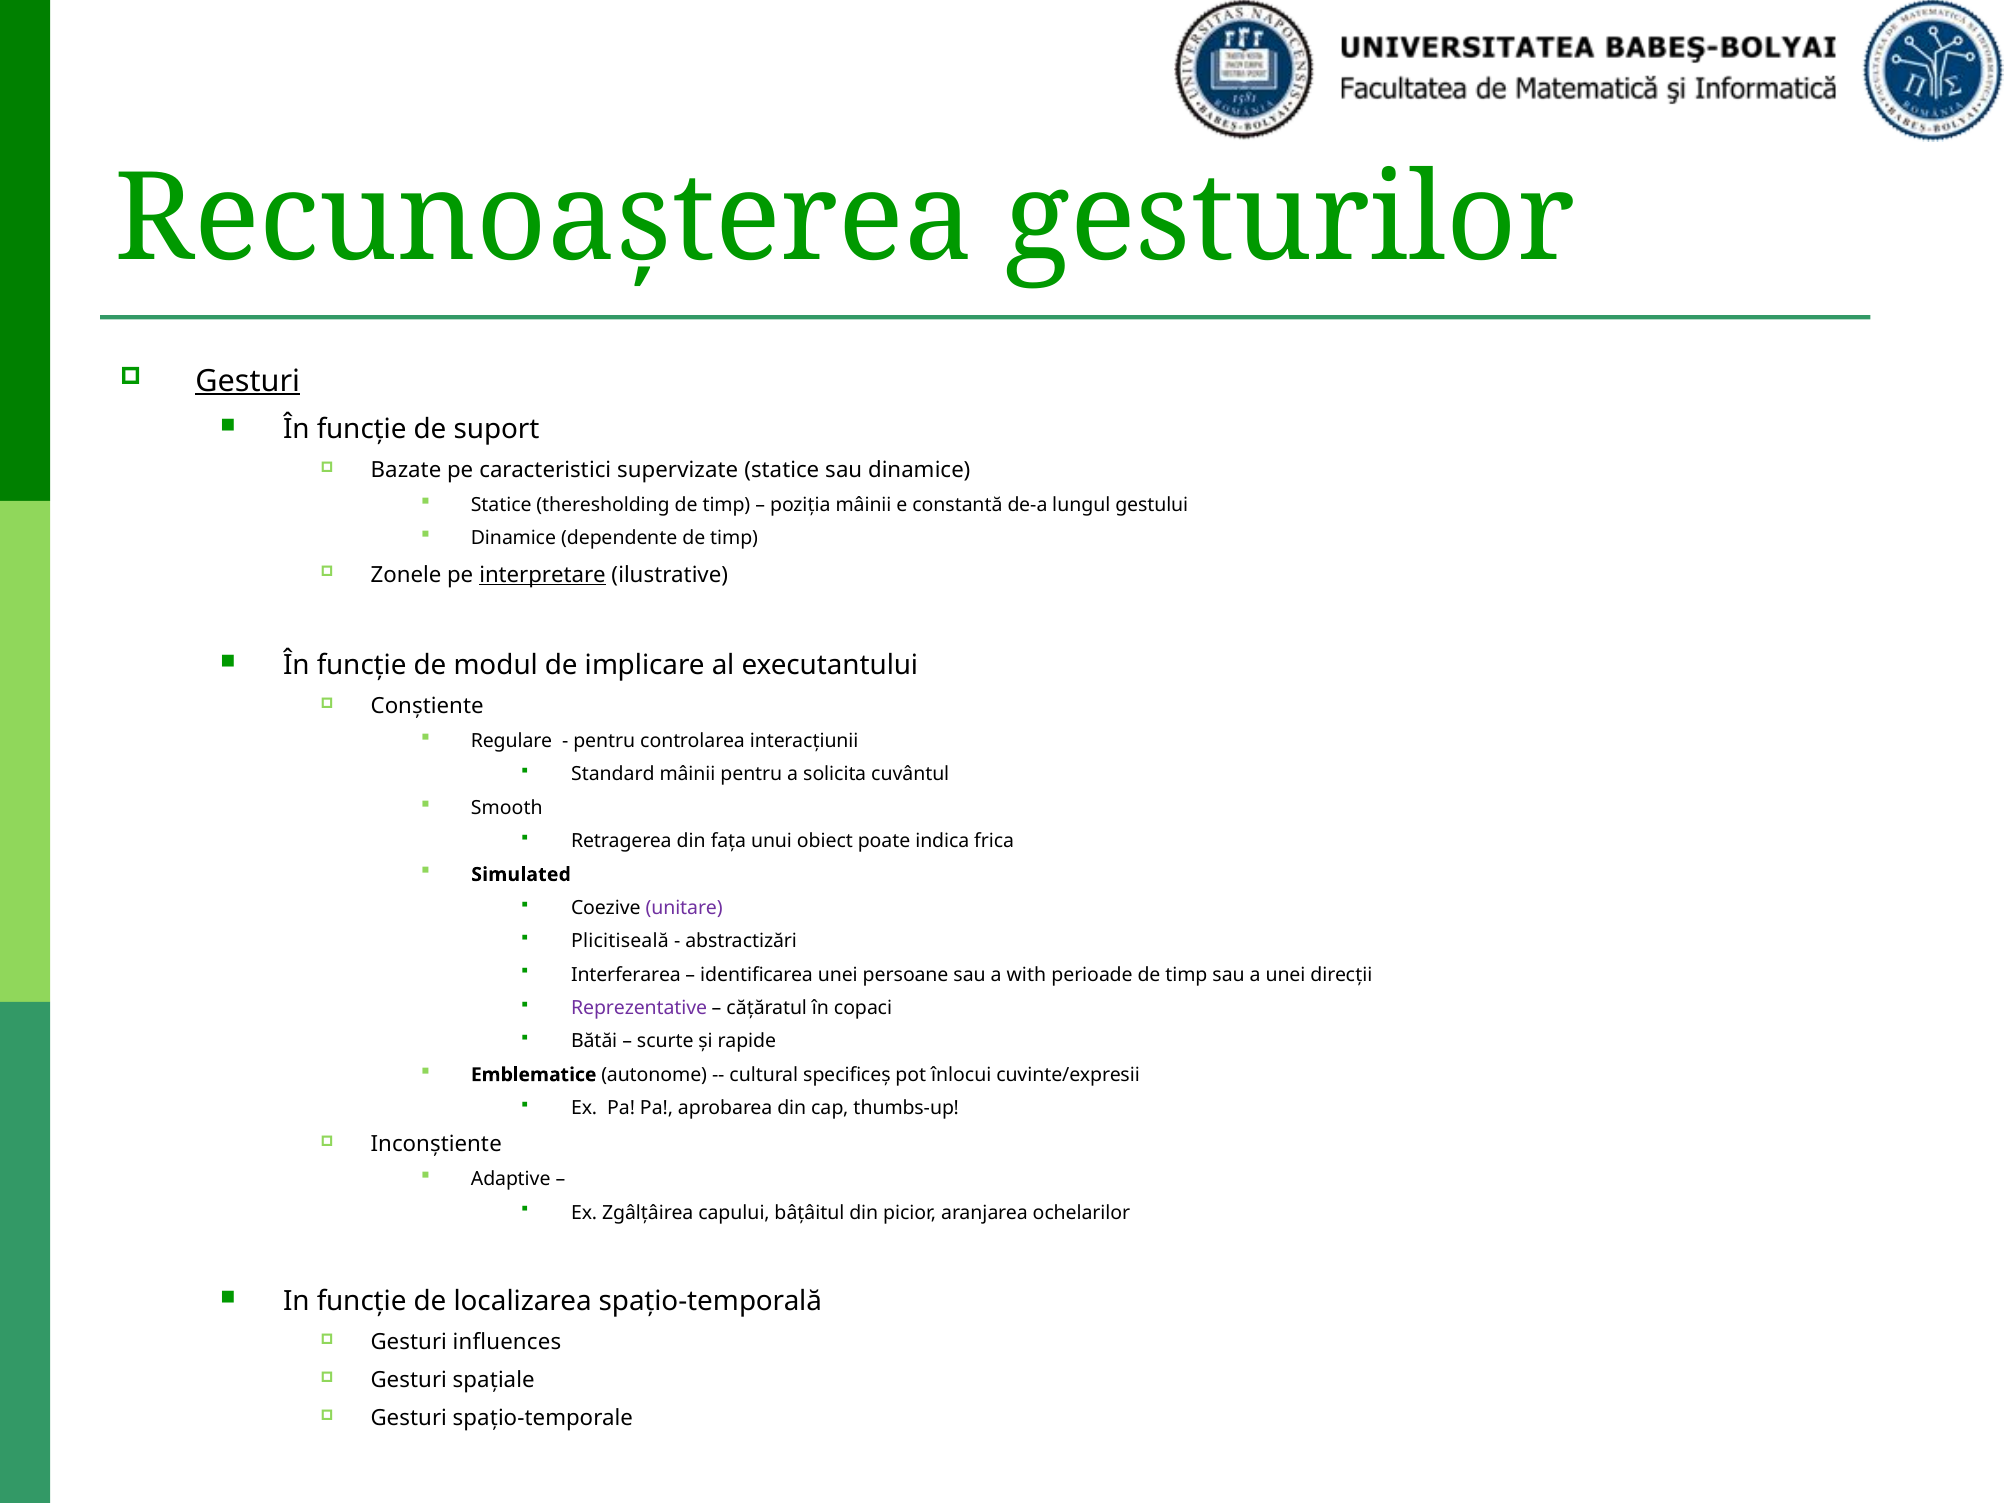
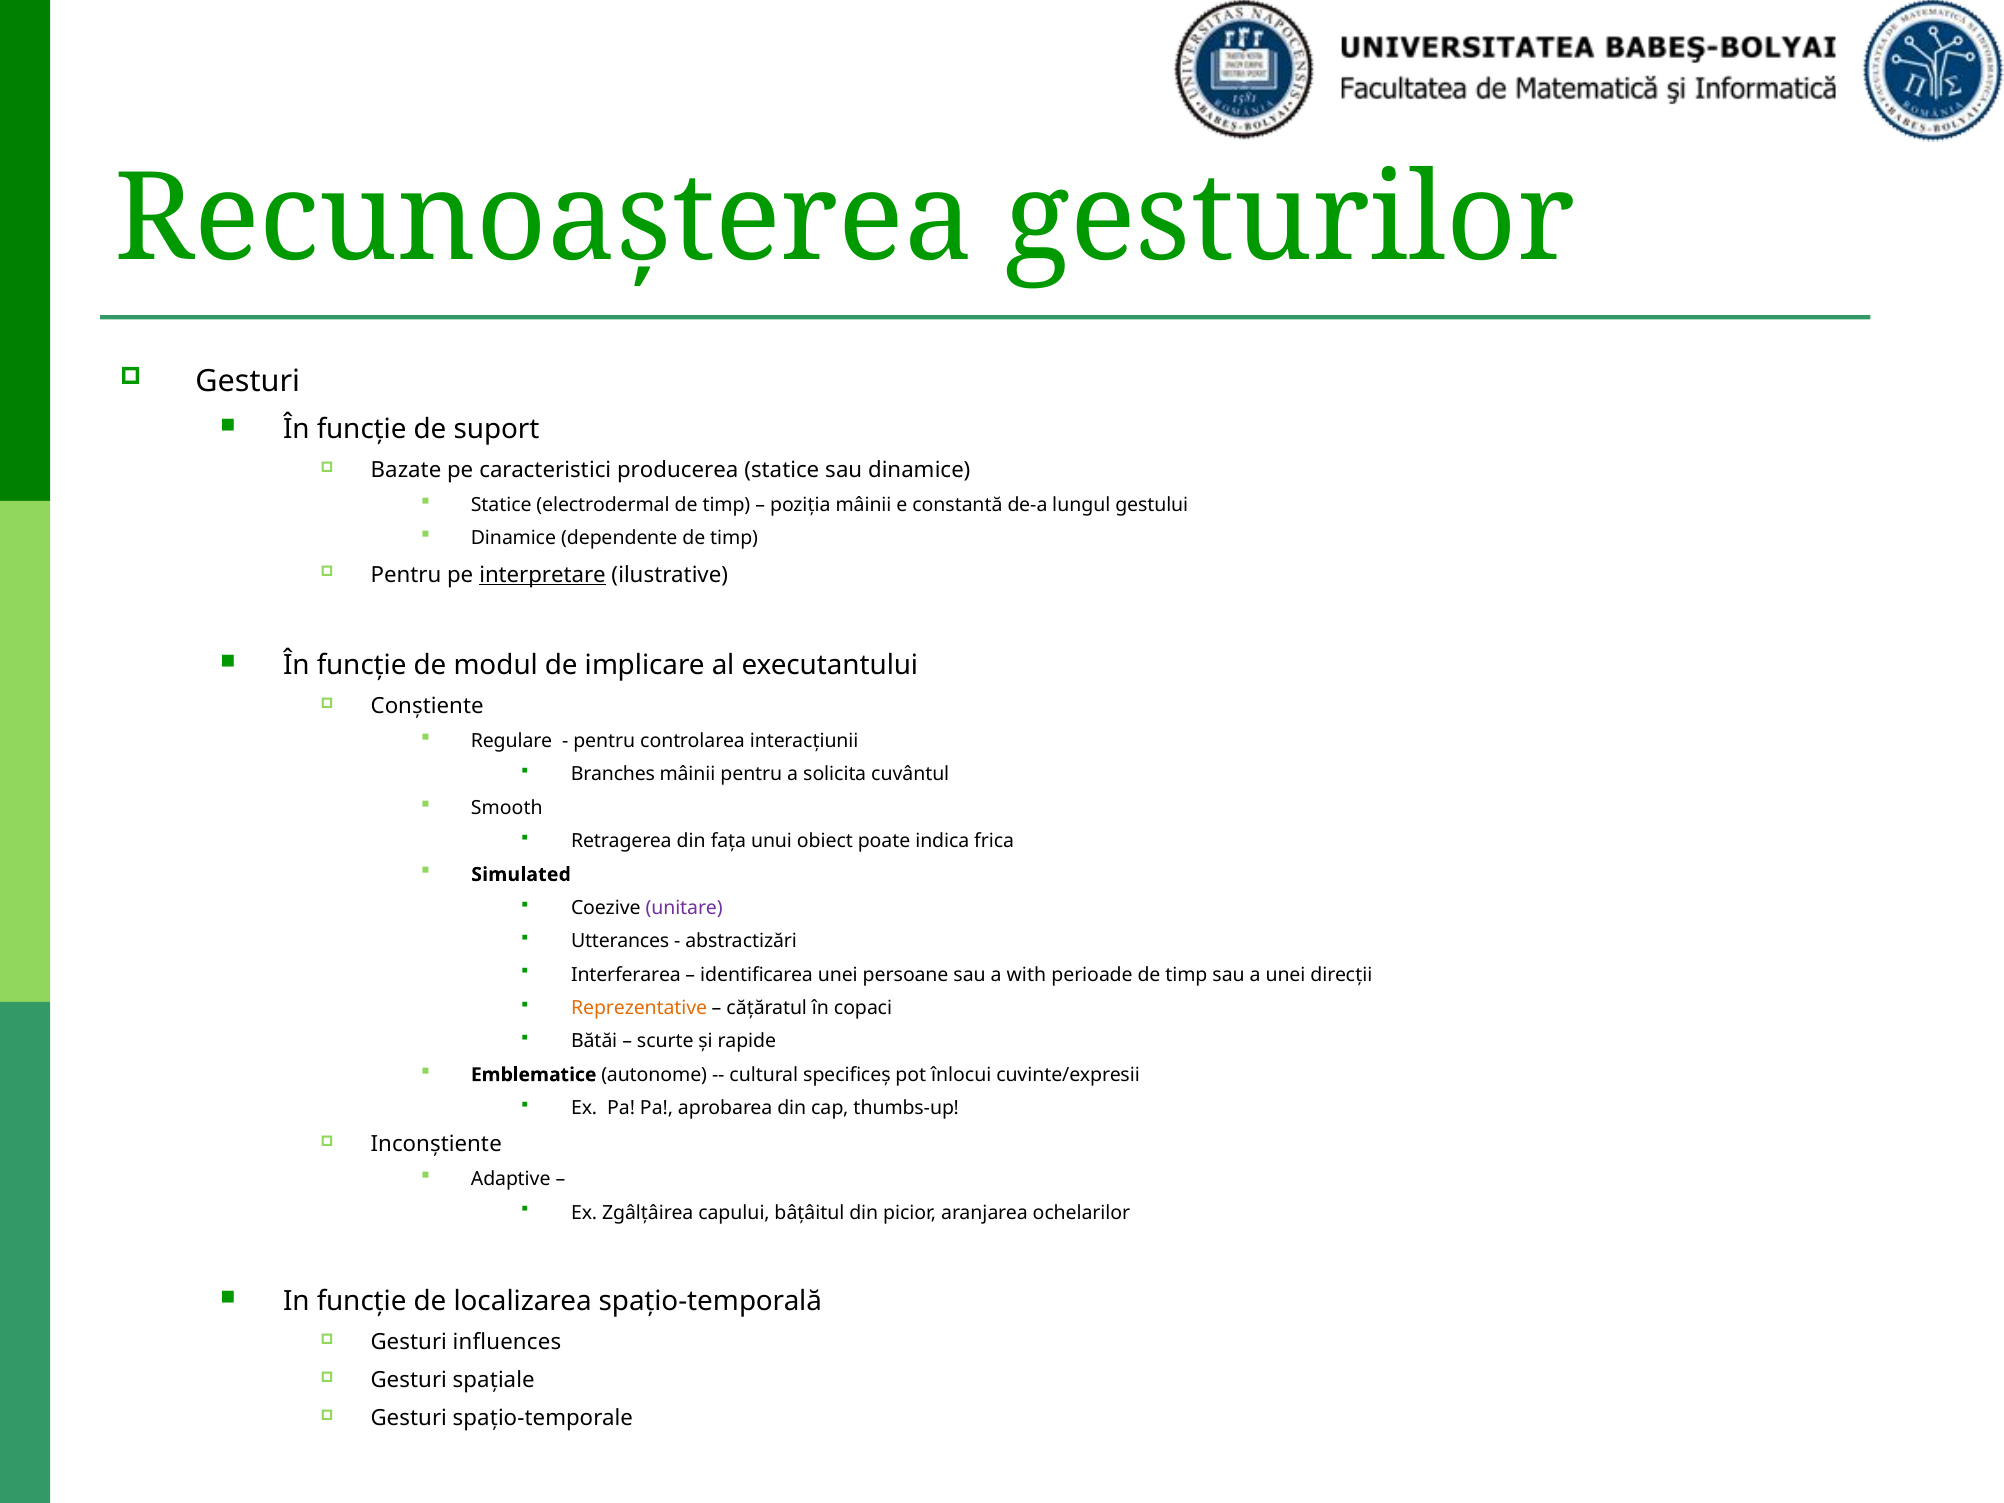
Gesturi at (248, 381) underline: present -> none
supervizate: supervizate -> producerea
theresholding: theresholding -> electrodermal
Zonele at (406, 575): Zonele -> Pentru
Standard: Standard -> Branches
Plicitiseală: Plicitiseală -> Utterances
Reprezentative colour: purple -> orange
